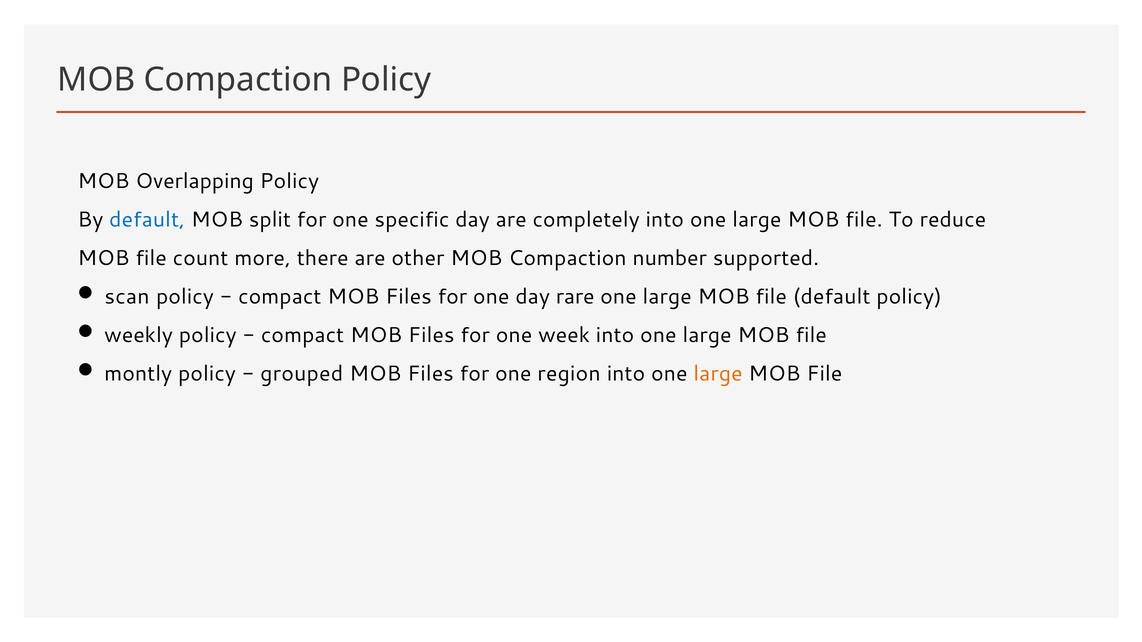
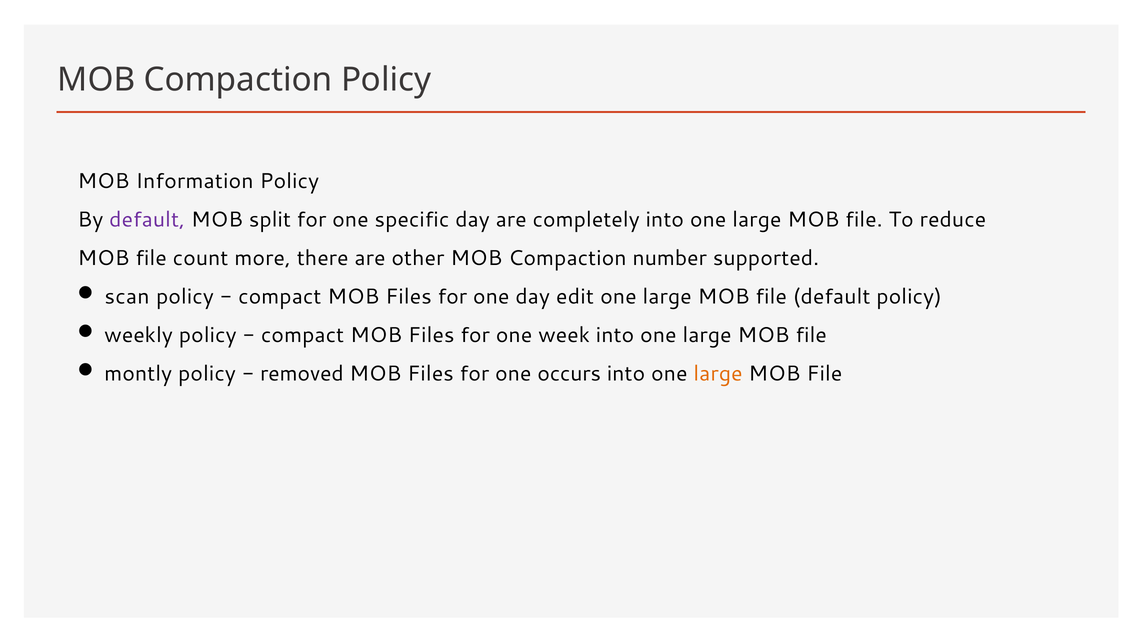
Overlapping: Overlapping -> Information
default at (147, 220) colour: blue -> purple
rare: rare -> edit
grouped: grouped -> removed
region: region -> occurs
